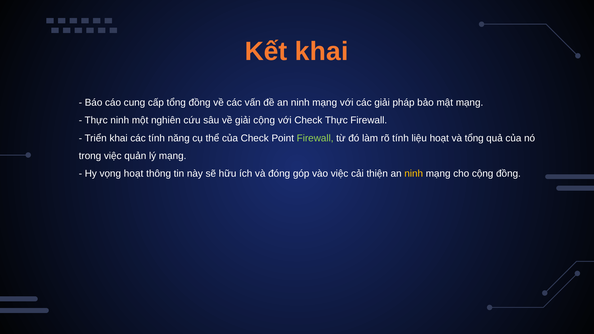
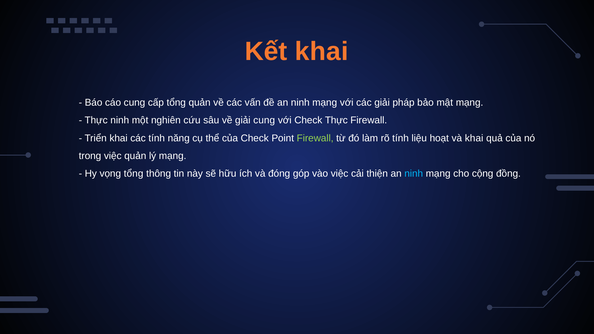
tổng đồng: đồng -> quản
giải cộng: cộng -> cung
và tổng: tổng -> khai
vọng hoạt: hoạt -> tổng
ninh at (414, 174) colour: yellow -> light blue
